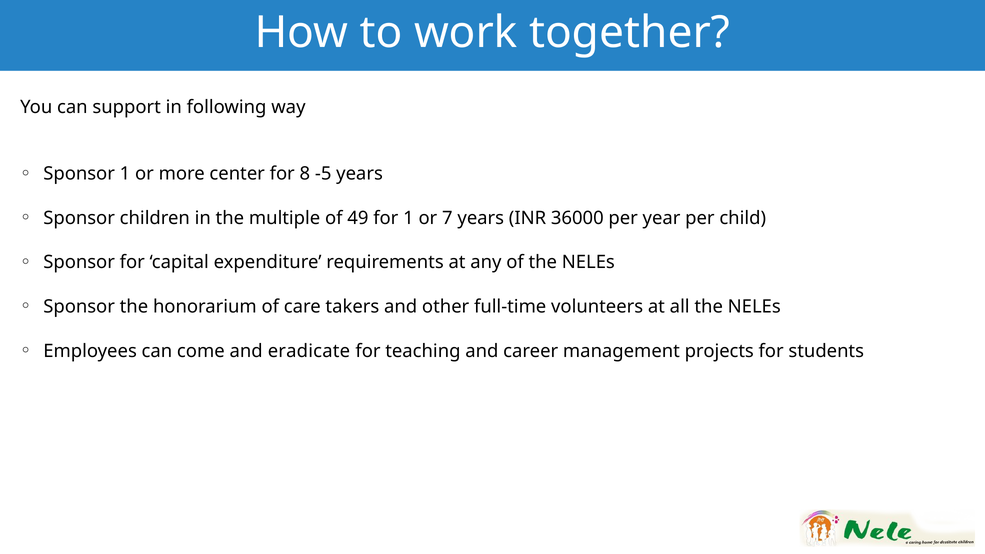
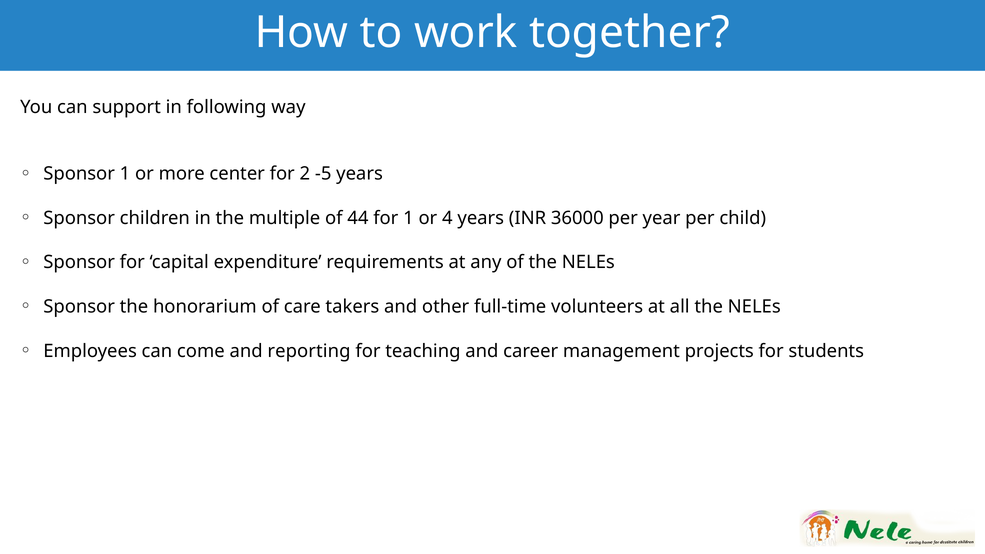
8: 8 -> 2
49: 49 -> 44
7: 7 -> 4
eradicate: eradicate -> reporting
